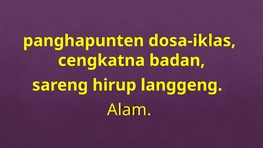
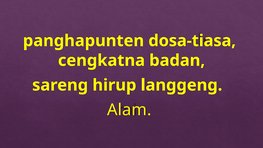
dosa-iklas: dosa-iklas -> dosa-tiasa
